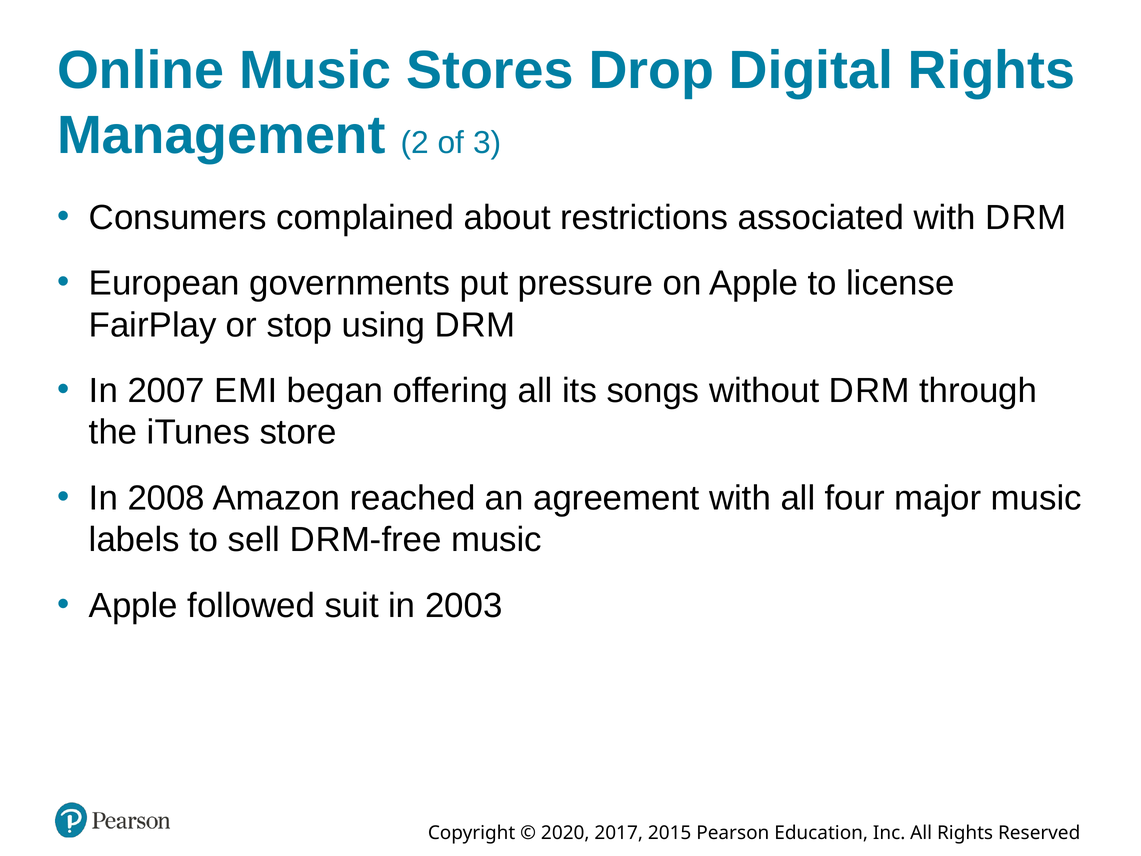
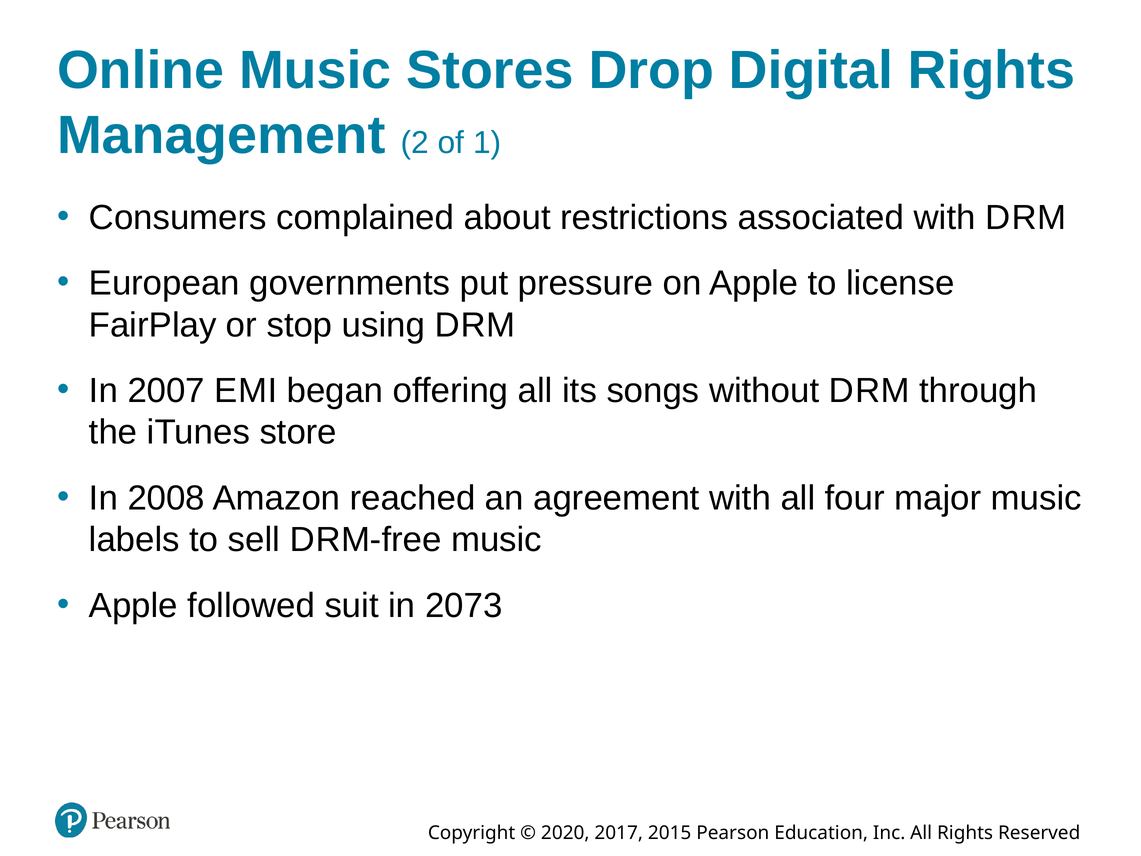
3: 3 -> 1
2003: 2003 -> 2073
